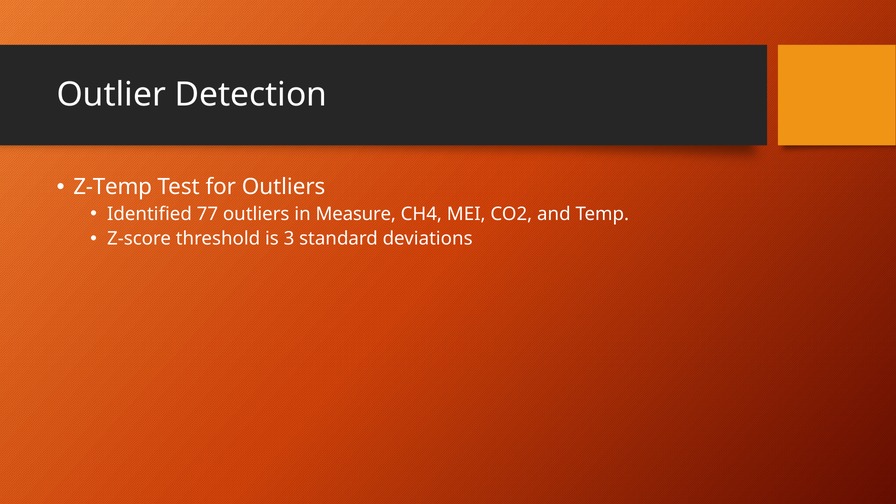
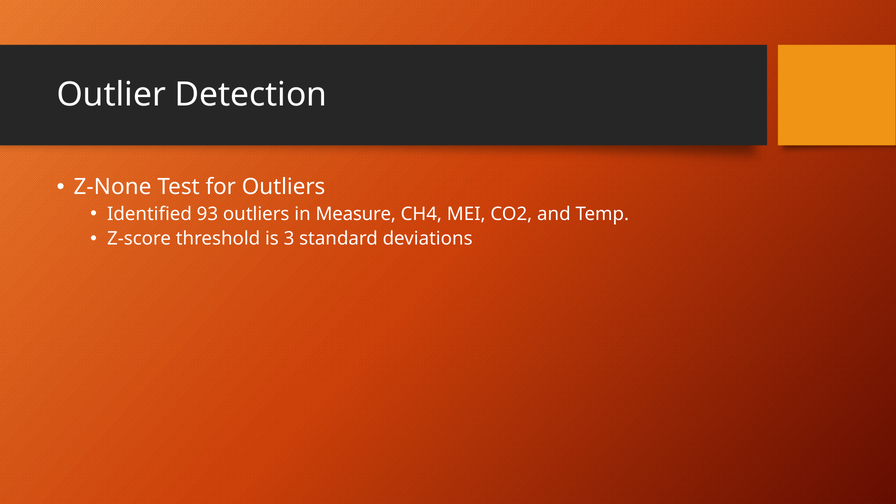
Z-Temp: Z-Temp -> Z-None
77: 77 -> 93
